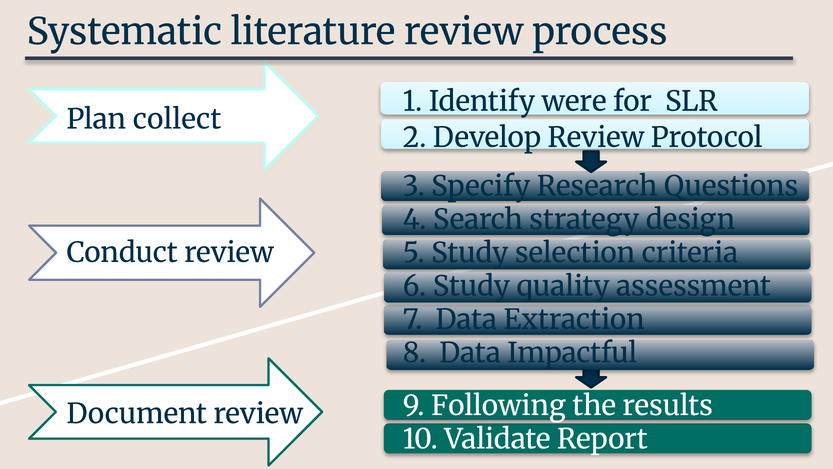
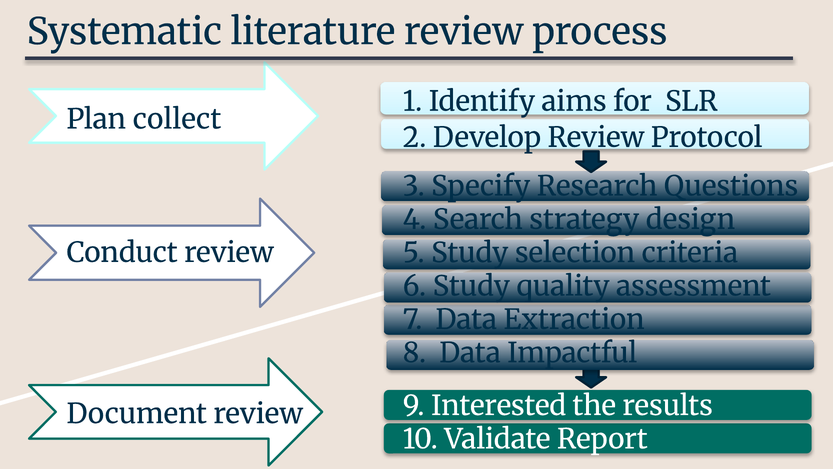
were: were -> aims
Following: Following -> Interested
